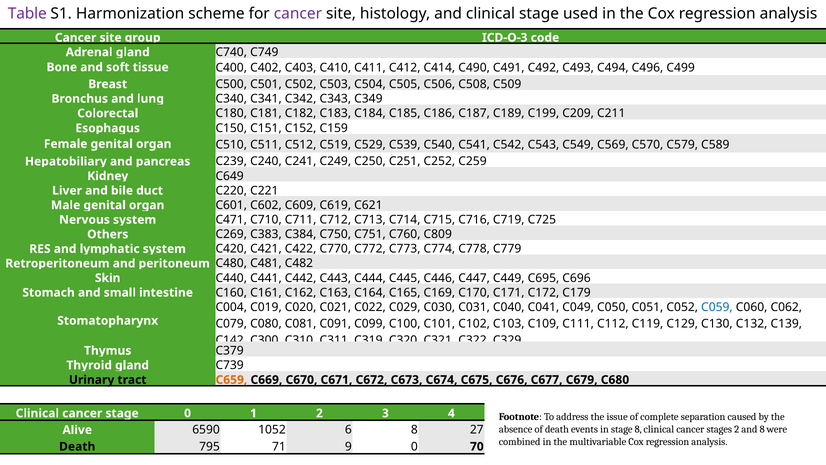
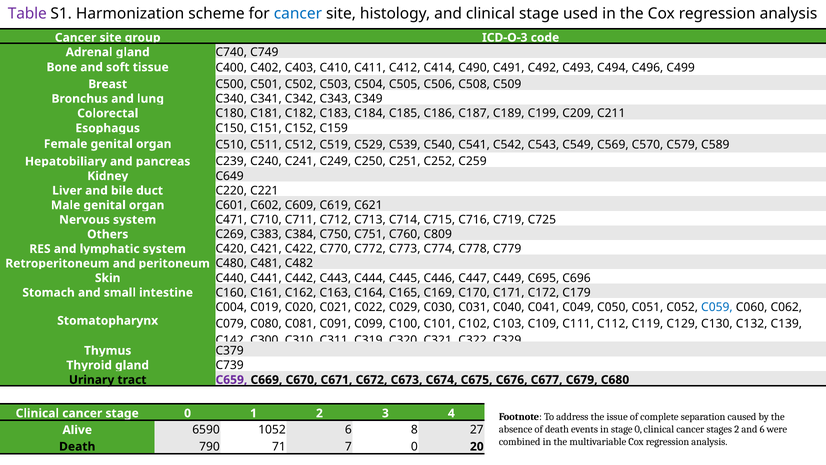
cancer at (298, 13) colour: purple -> blue
C659 colour: orange -> purple
in stage 8: 8 -> 0
and 8: 8 -> 6
795: 795 -> 790
9: 9 -> 7
70: 70 -> 20
